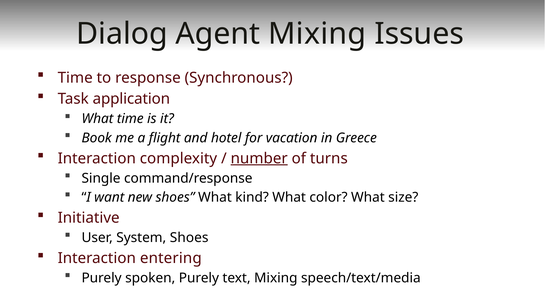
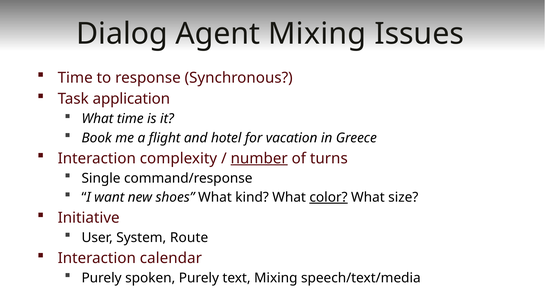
color underline: none -> present
System Shoes: Shoes -> Route
entering: entering -> calendar
